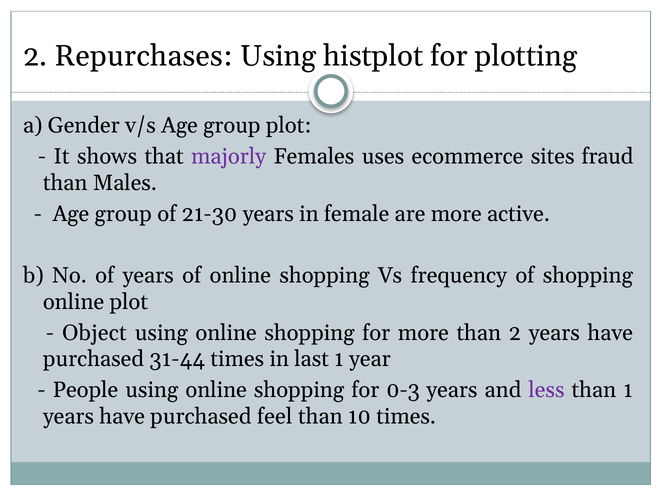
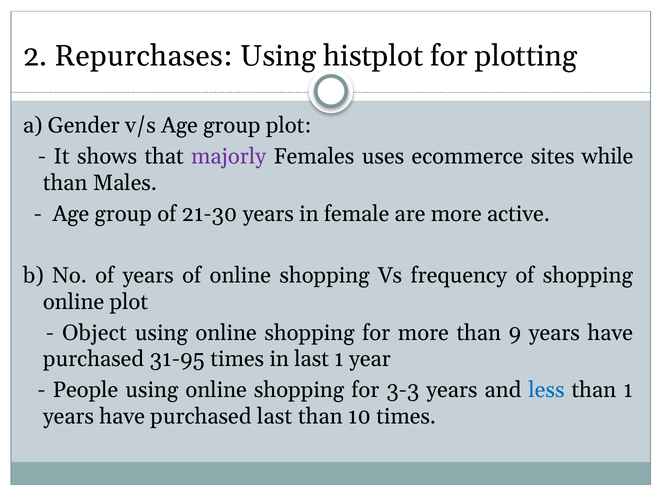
fraud: fraud -> while
than 2: 2 -> 9
31-44: 31-44 -> 31-95
0-3: 0-3 -> 3-3
less colour: purple -> blue
purchased feel: feel -> last
